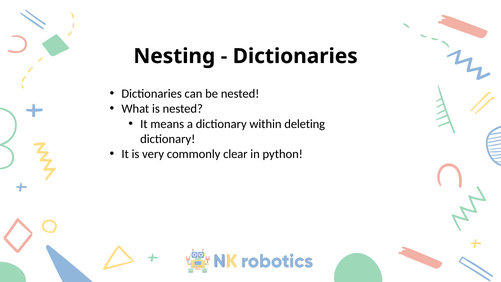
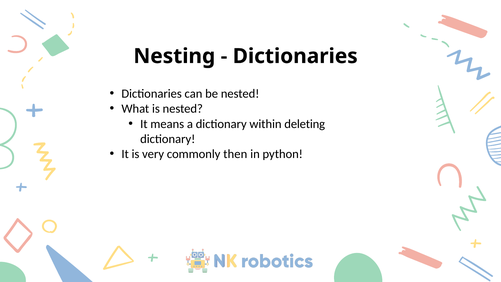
clear: clear -> then
